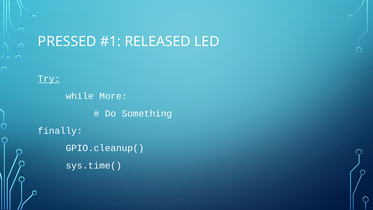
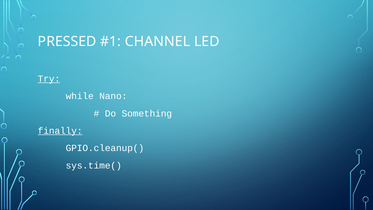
RELEASED: RELEASED -> CHANNEL
More: More -> Nano
finally underline: none -> present
